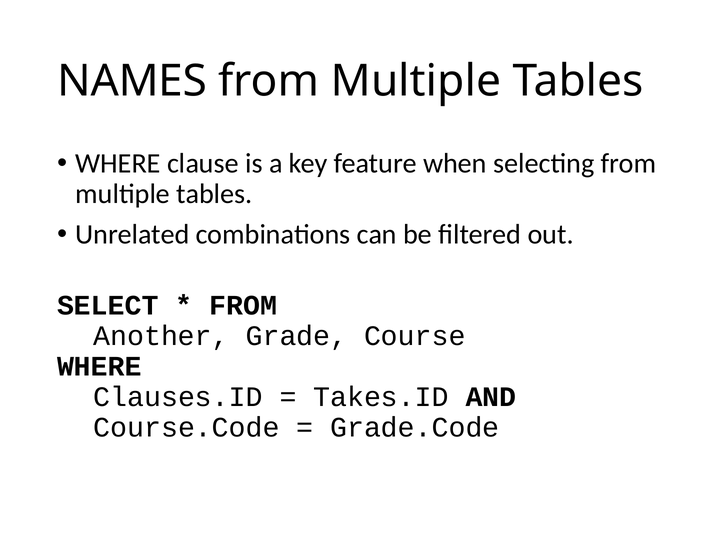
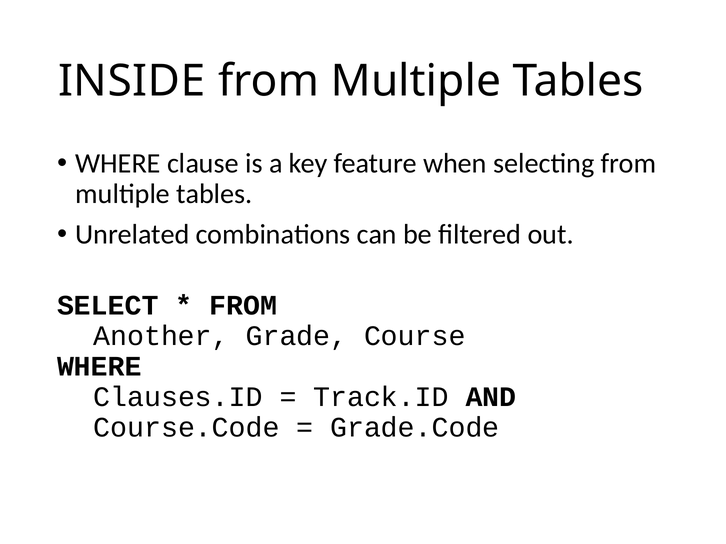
NAMES: NAMES -> INSIDE
Takes.ID: Takes.ID -> Track.ID
